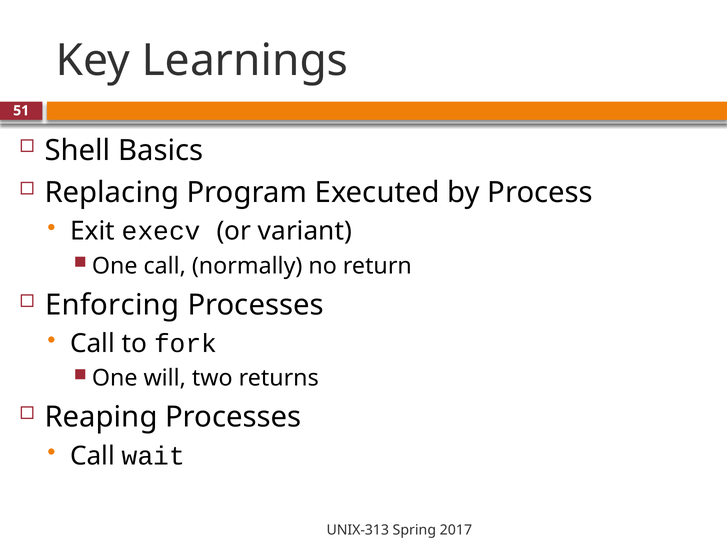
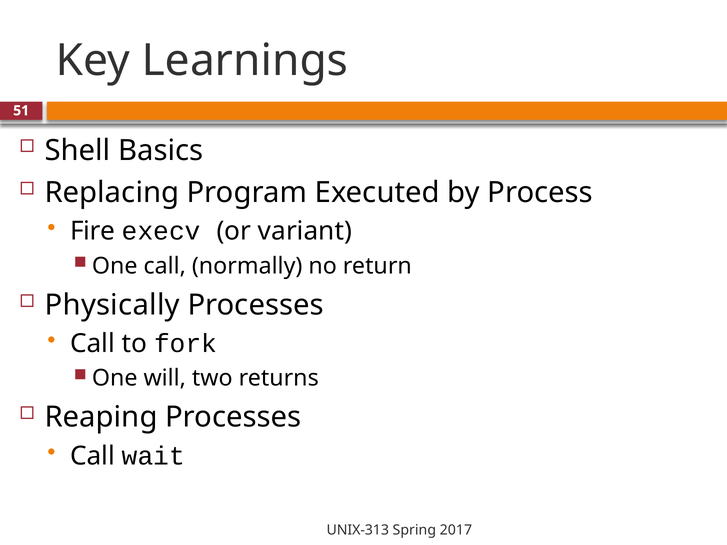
Exit: Exit -> Fire
Enforcing: Enforcing -> Physically
